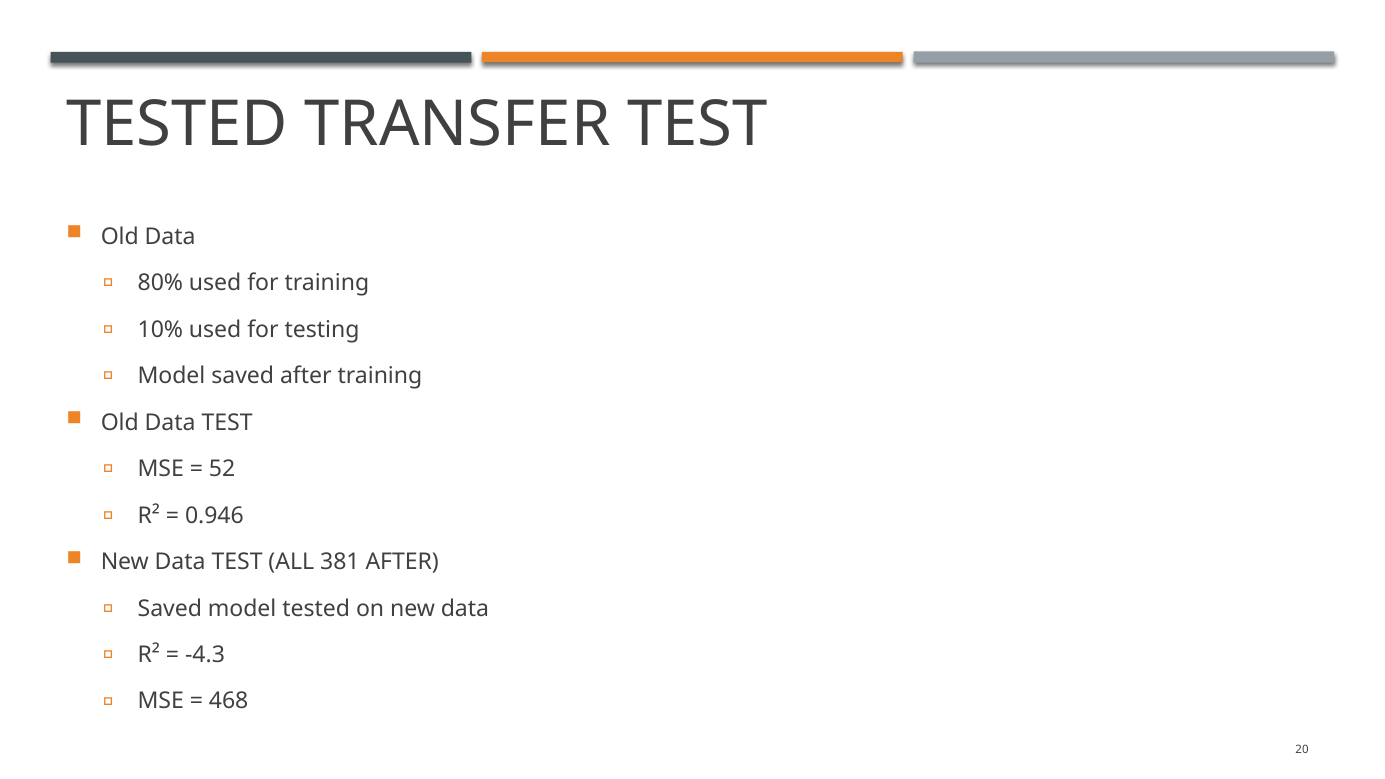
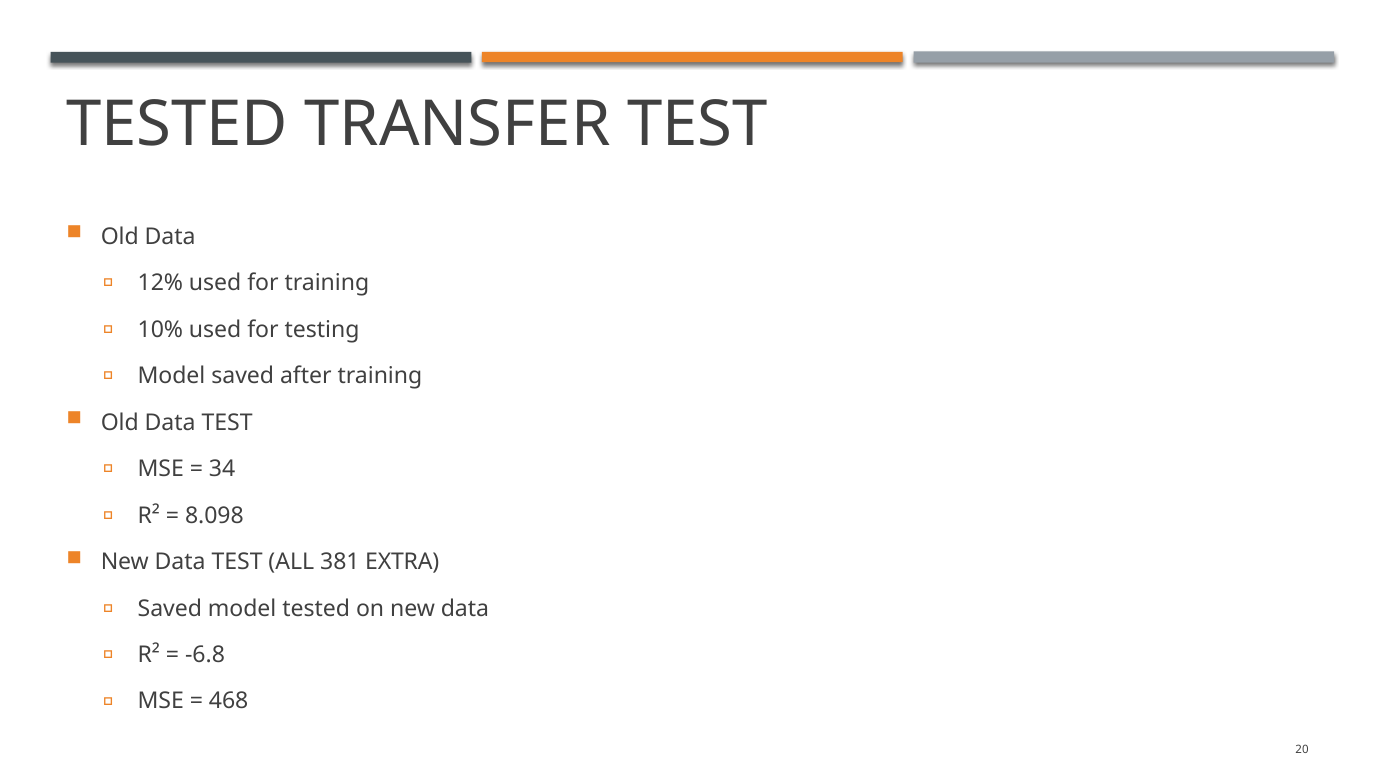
80%: 80% -> 12%
52: 52 -> 34
0.946: 0.946 -> 8.098
381 AFTER: AFTER -> EXTRA
-4.3: -4.3 -> -6.8
